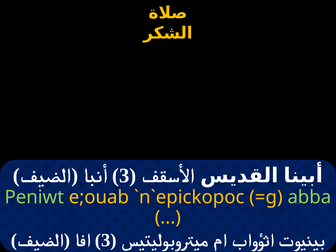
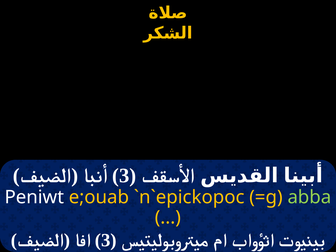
Peniwt colour: light green -> white
